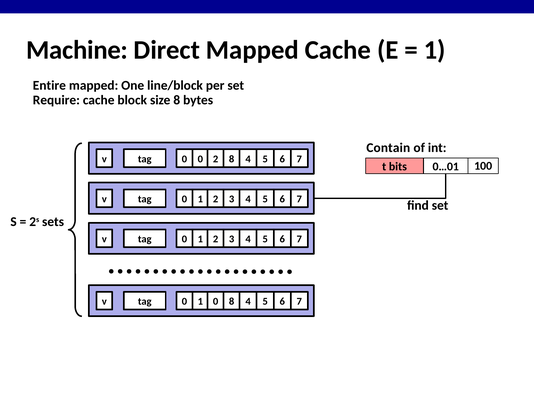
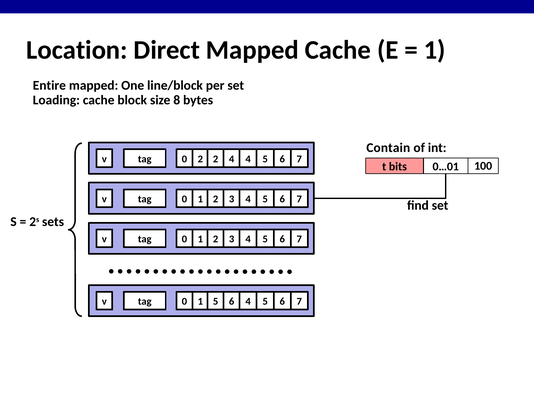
Machine: Machine -> Location
Require: Require -> Loading
0 0: 0 -> 2
8 at (232, 159): 8 -> 4
1 0: 0 -> 5
8 at (232, 301): 8 -> 6
